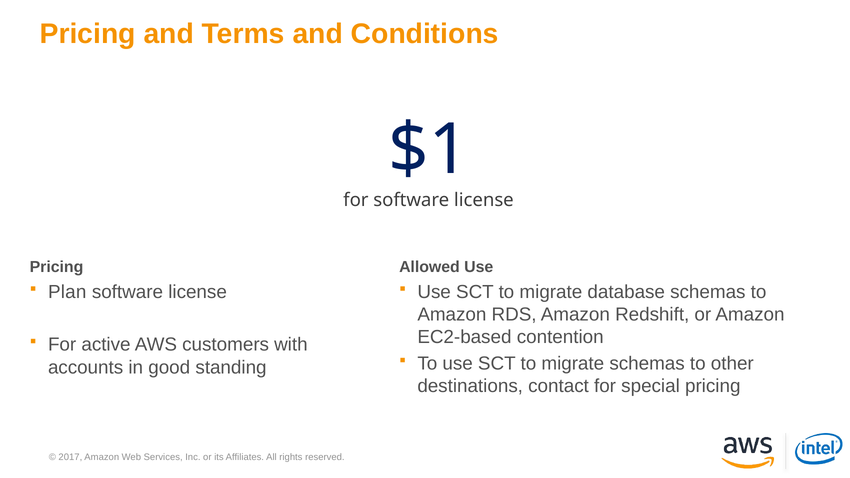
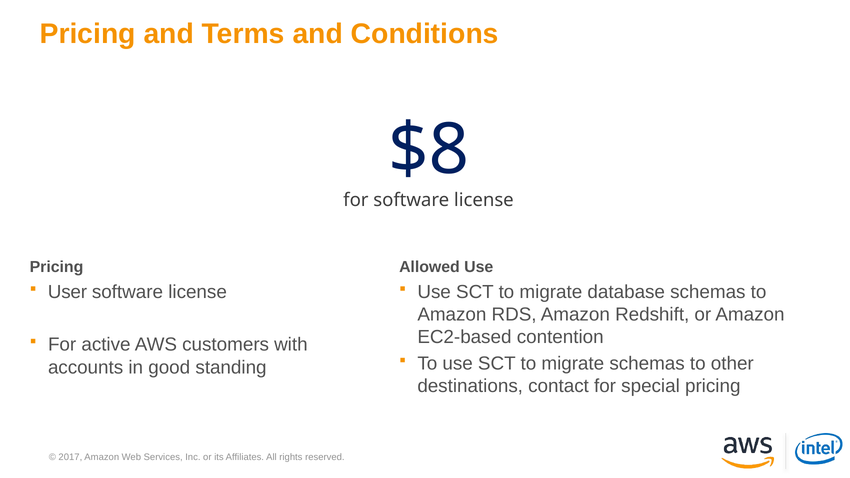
$1: $1 -> $8
Plan: Plan -> User
